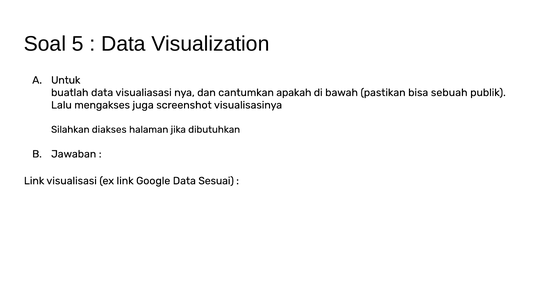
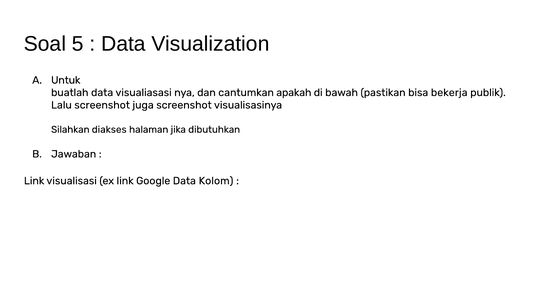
sebuah: sebuah -> bekerja
Lalu mengakses: mengakses -> screenshot
Sesuai: Sesuai -> Kolom
